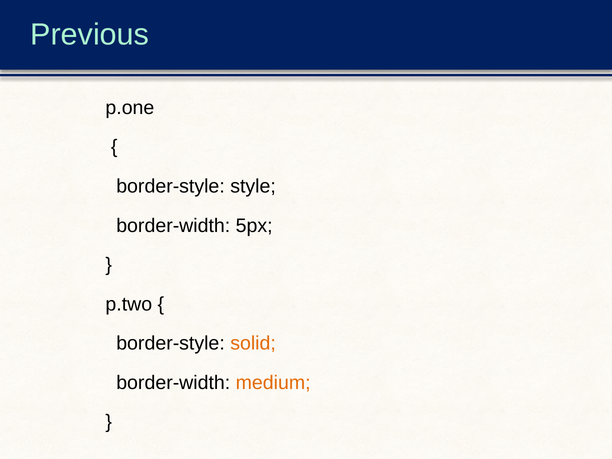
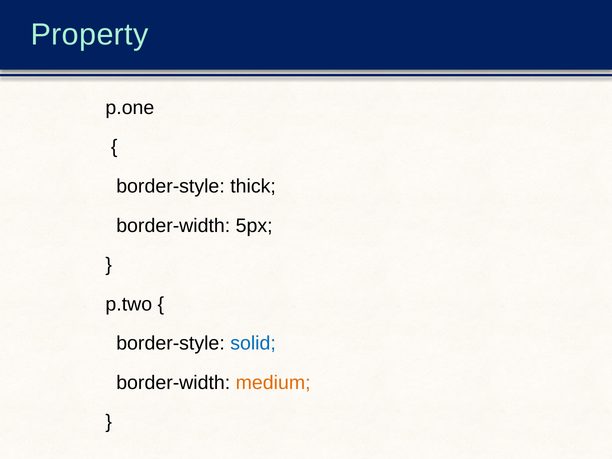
Previous: Previous -> Property
style: style -> thick
solid colour: orange -> blue
